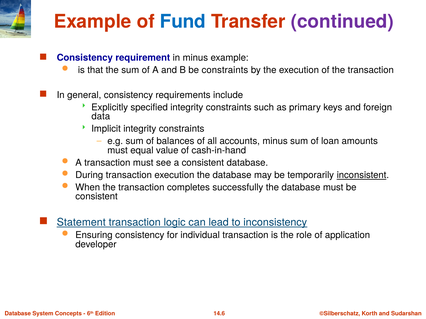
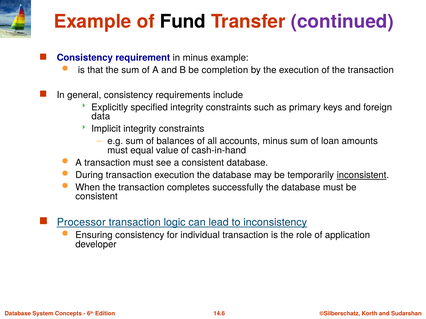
Fund colour: blue -> black
be constraints: constraints -> completion
Statement: Statement -> Processor
